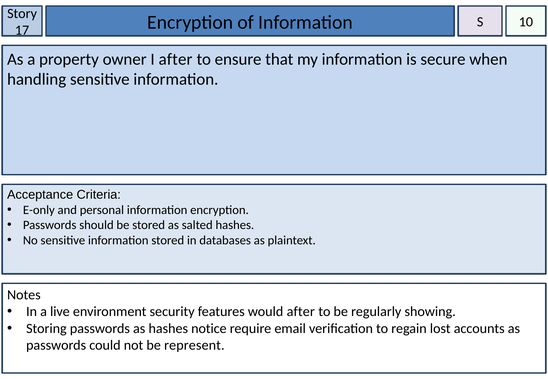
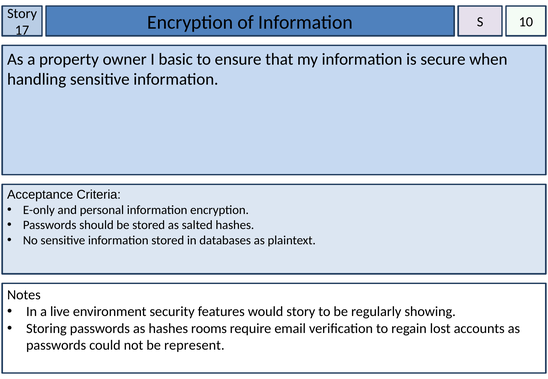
I after: after -> basic
would after: after -> story
notice: notice -> rooms
